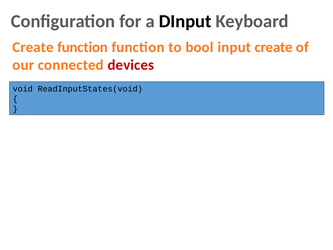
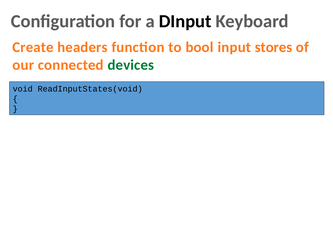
Create function: function -> headers
input create: create -> stores
devices colour: red -> green
